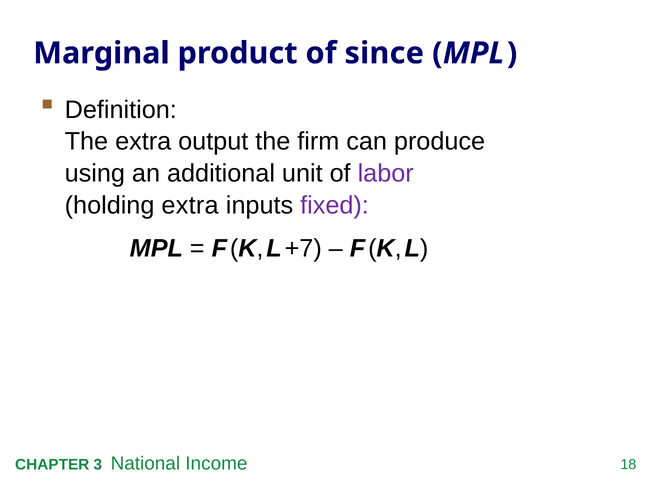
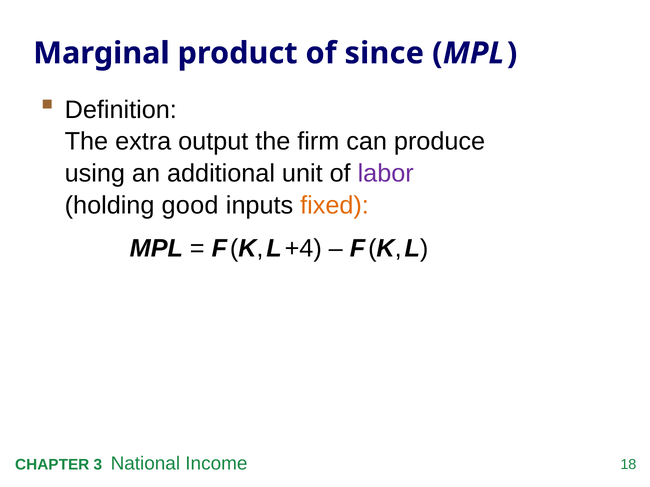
holding extra: extra -> good
fixed colour: purple -> orange
+7: +7 -> +4
